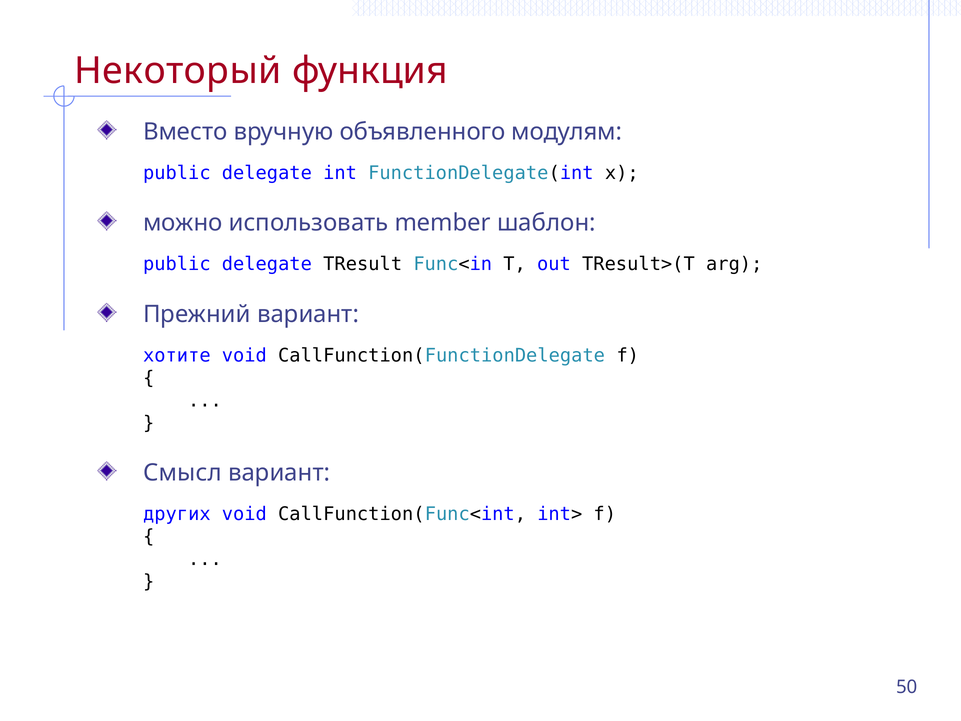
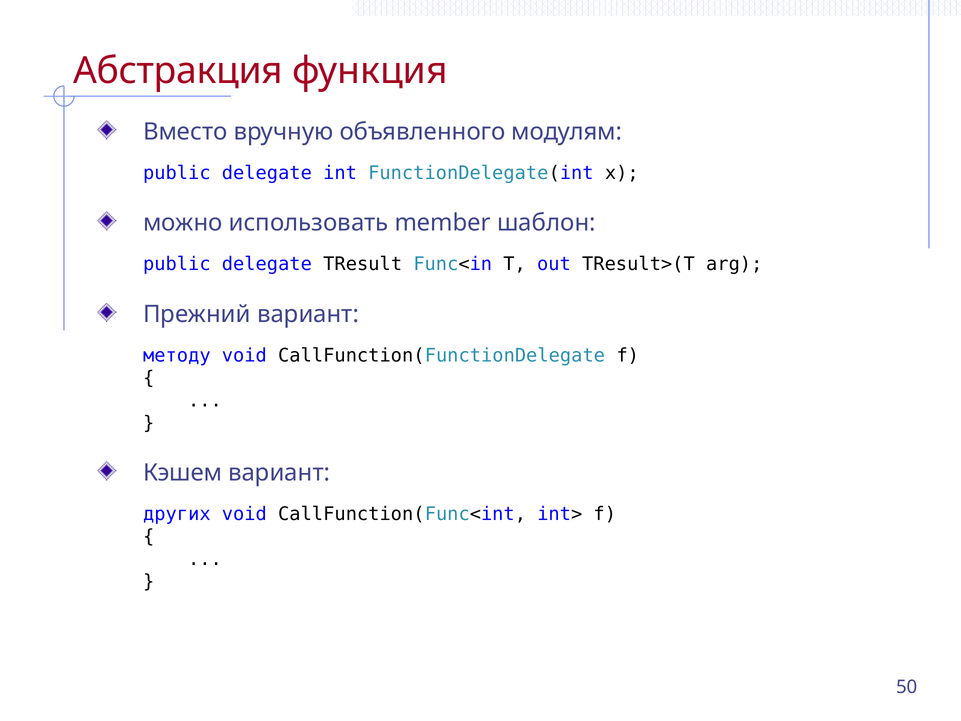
Некоторый: Некоторый -> Абстракция
хотите: хотите -> методу
Смысл: Смысл -> Кэшем
